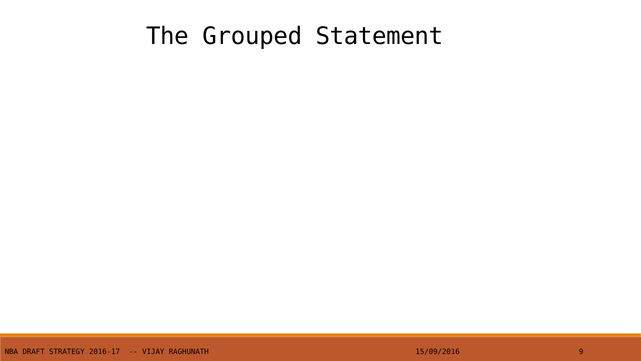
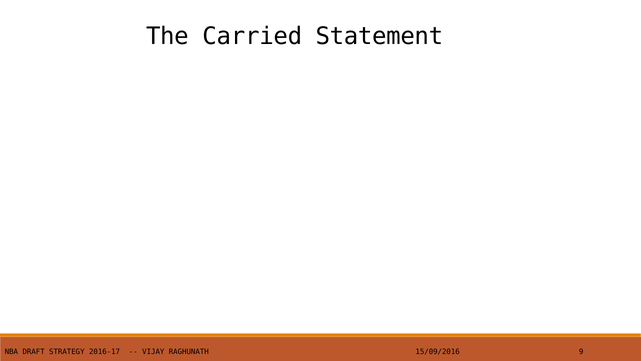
Grouped: Grouped -> Carried
